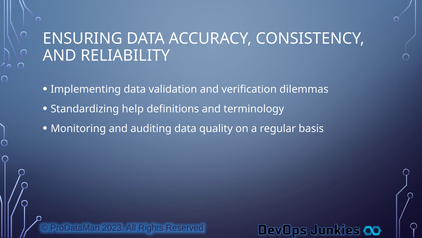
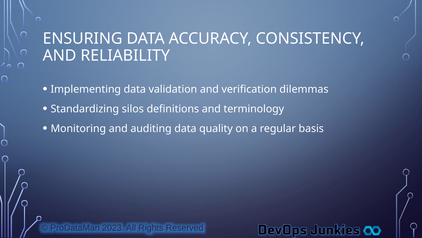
help: help -> silos
